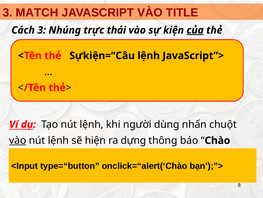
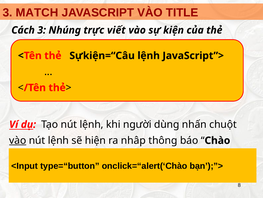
thái: thái -> viết
của underline: present -> none
dựng: dựng -> nhâp
